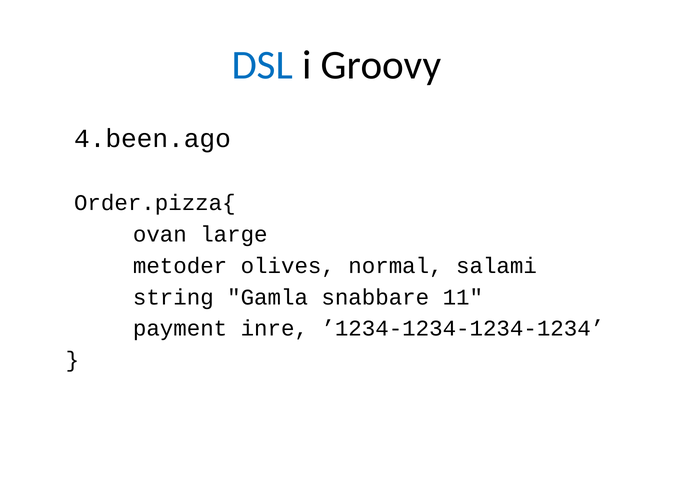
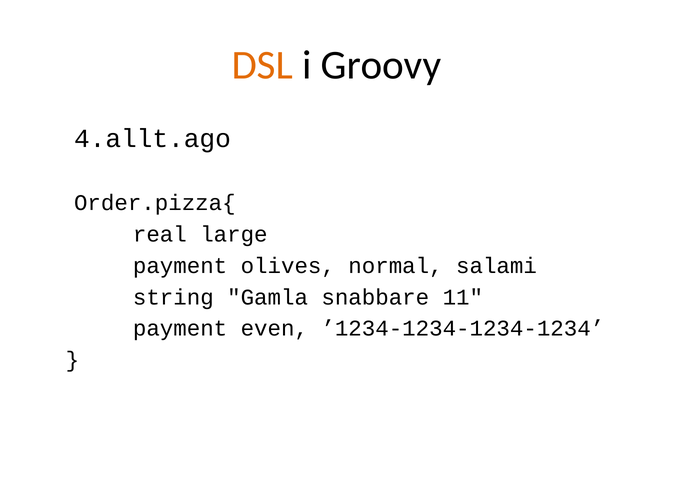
DSL colour: blue -> orange
4.been.ago: 4.been.ago -> 4.allt.ago
ovan: ovan -> real
metoder at (180, 266): metoder -> payment
inre: inre -> even
